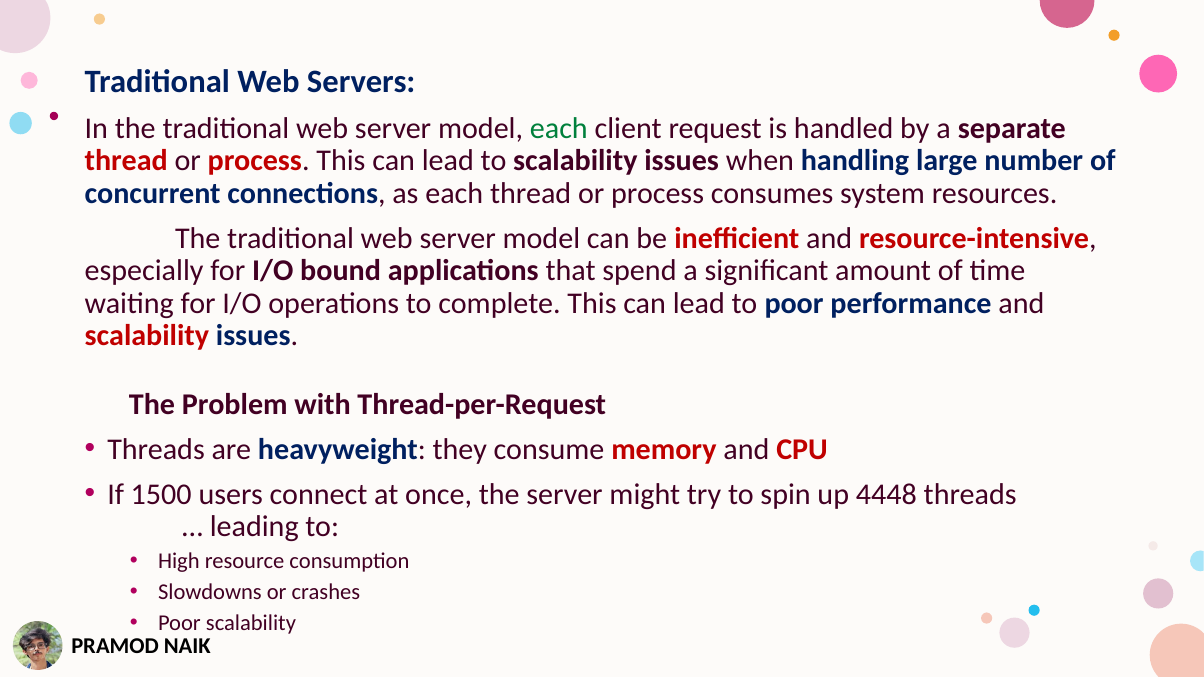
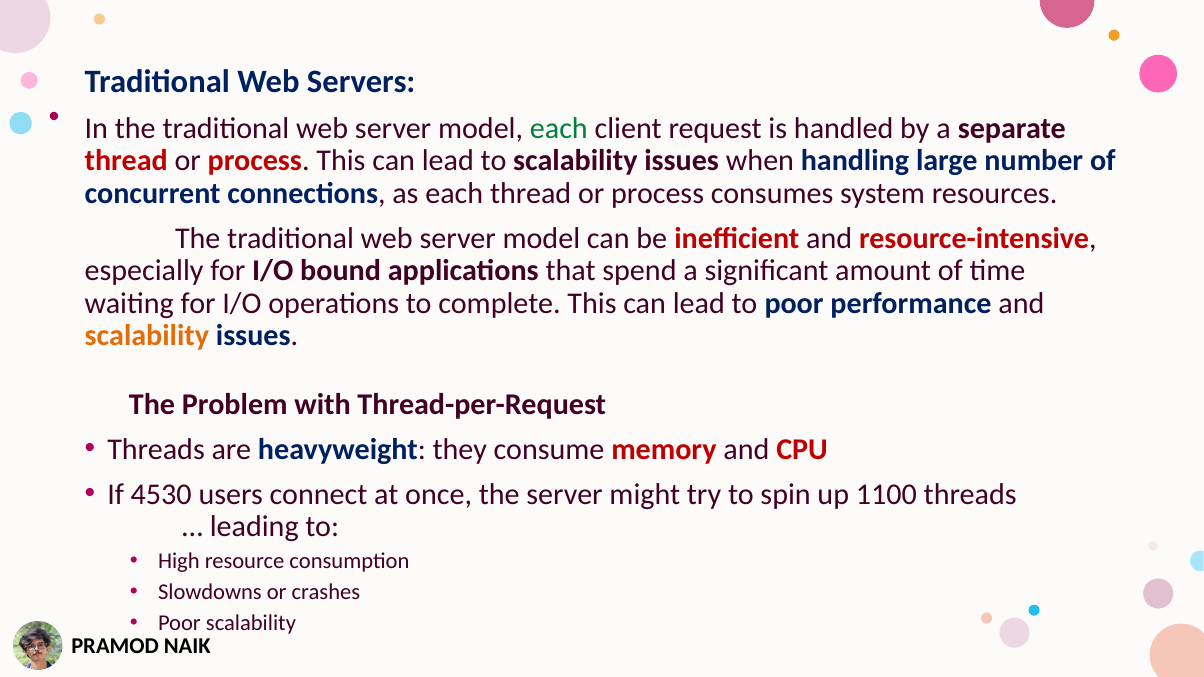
scalability at (147, 336) colour: red -> orange
1500: 1500 -> 4530
4448: 4448 -> 1100
